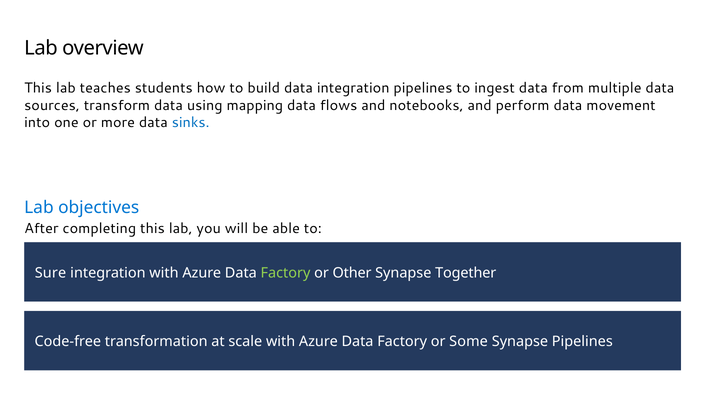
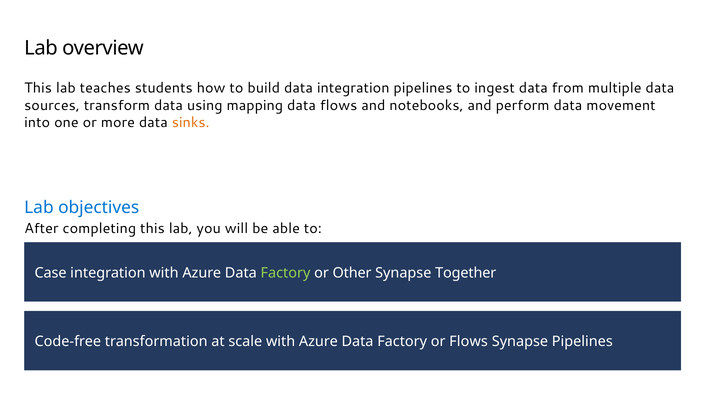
sinks colour: blue -> orange
Sure: Sure -> Case
or Some: Some -> Flows
